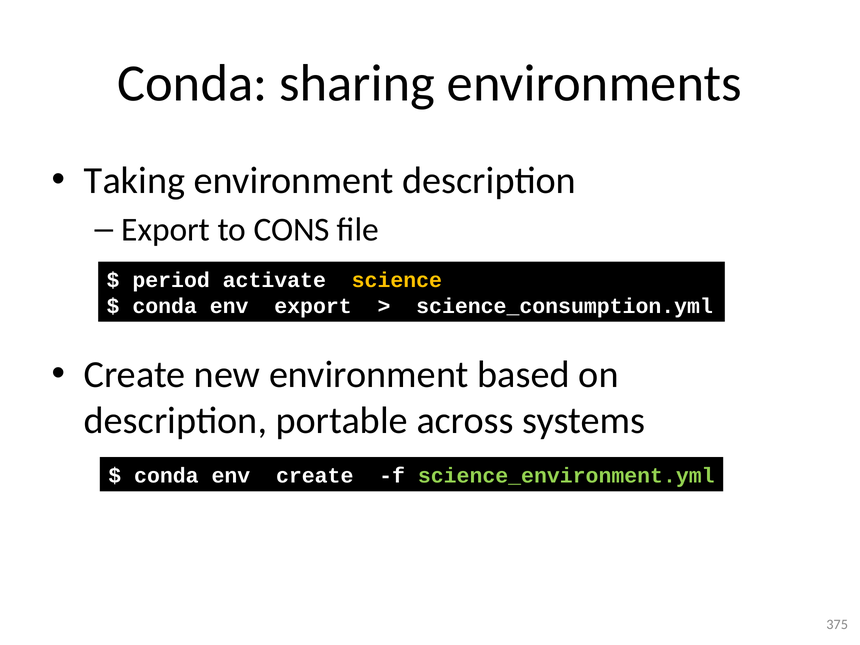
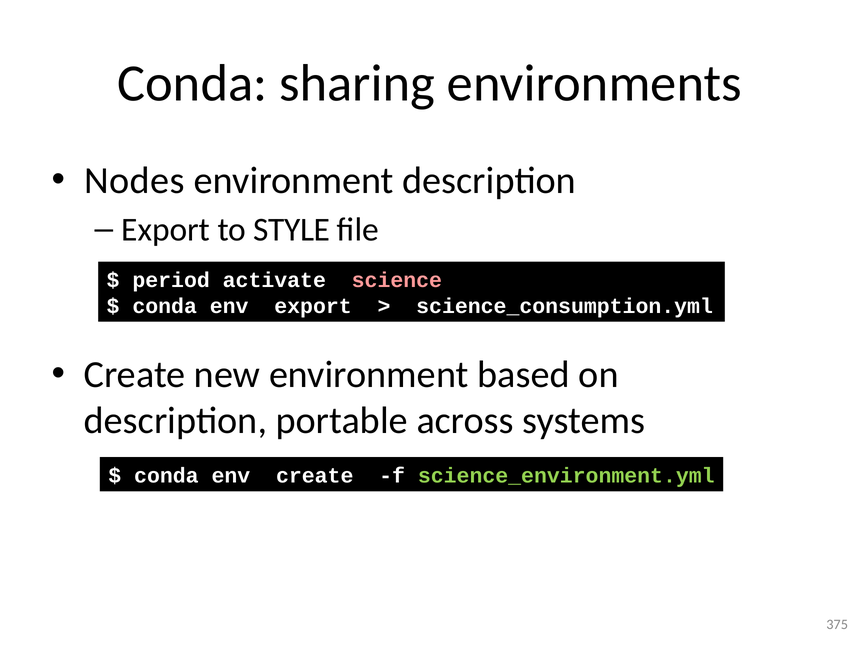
Taking: Taking -> Nodes
CONS: CONS -> STYLE
science colour: yellow -> pink
